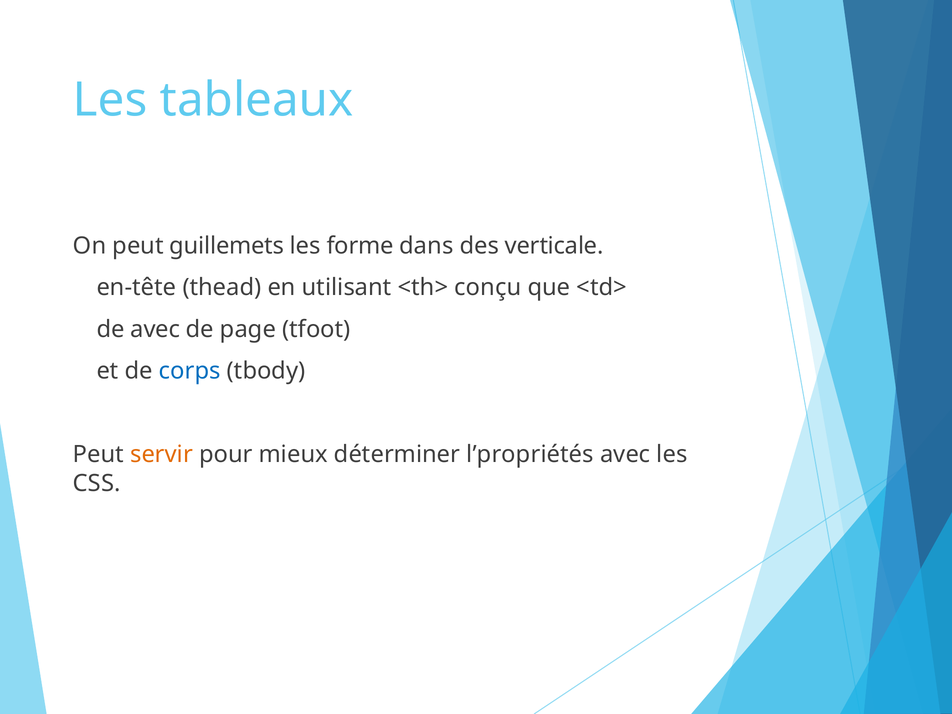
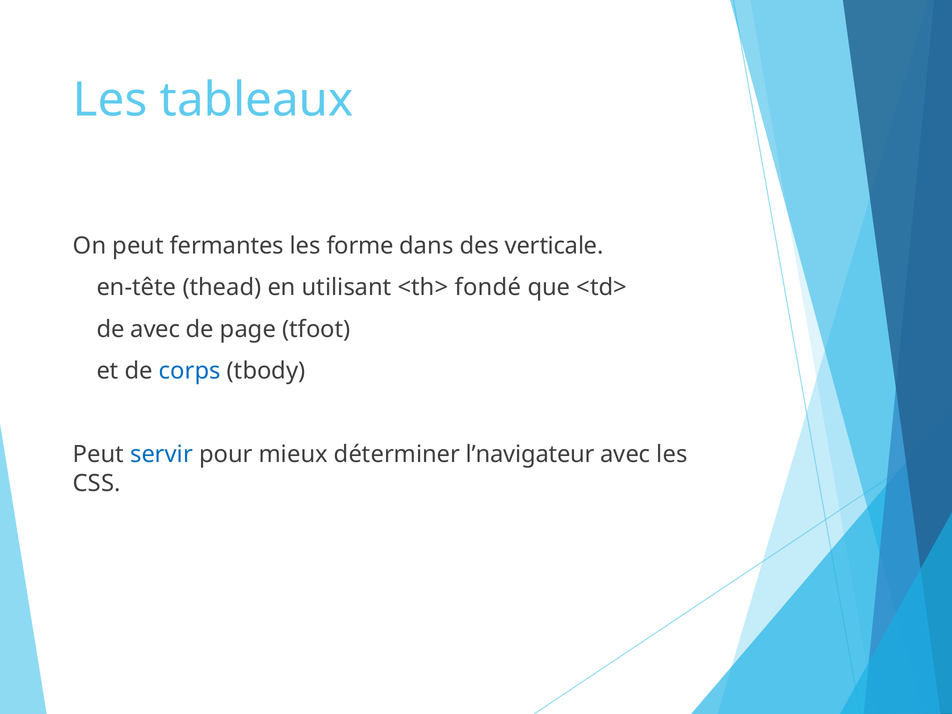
guillemets: guillemets -> fermantes
conçu: conçu -> fondé
servir colour: orange -> blue
l’propriétés: l’propriétés -> l’navigateur
